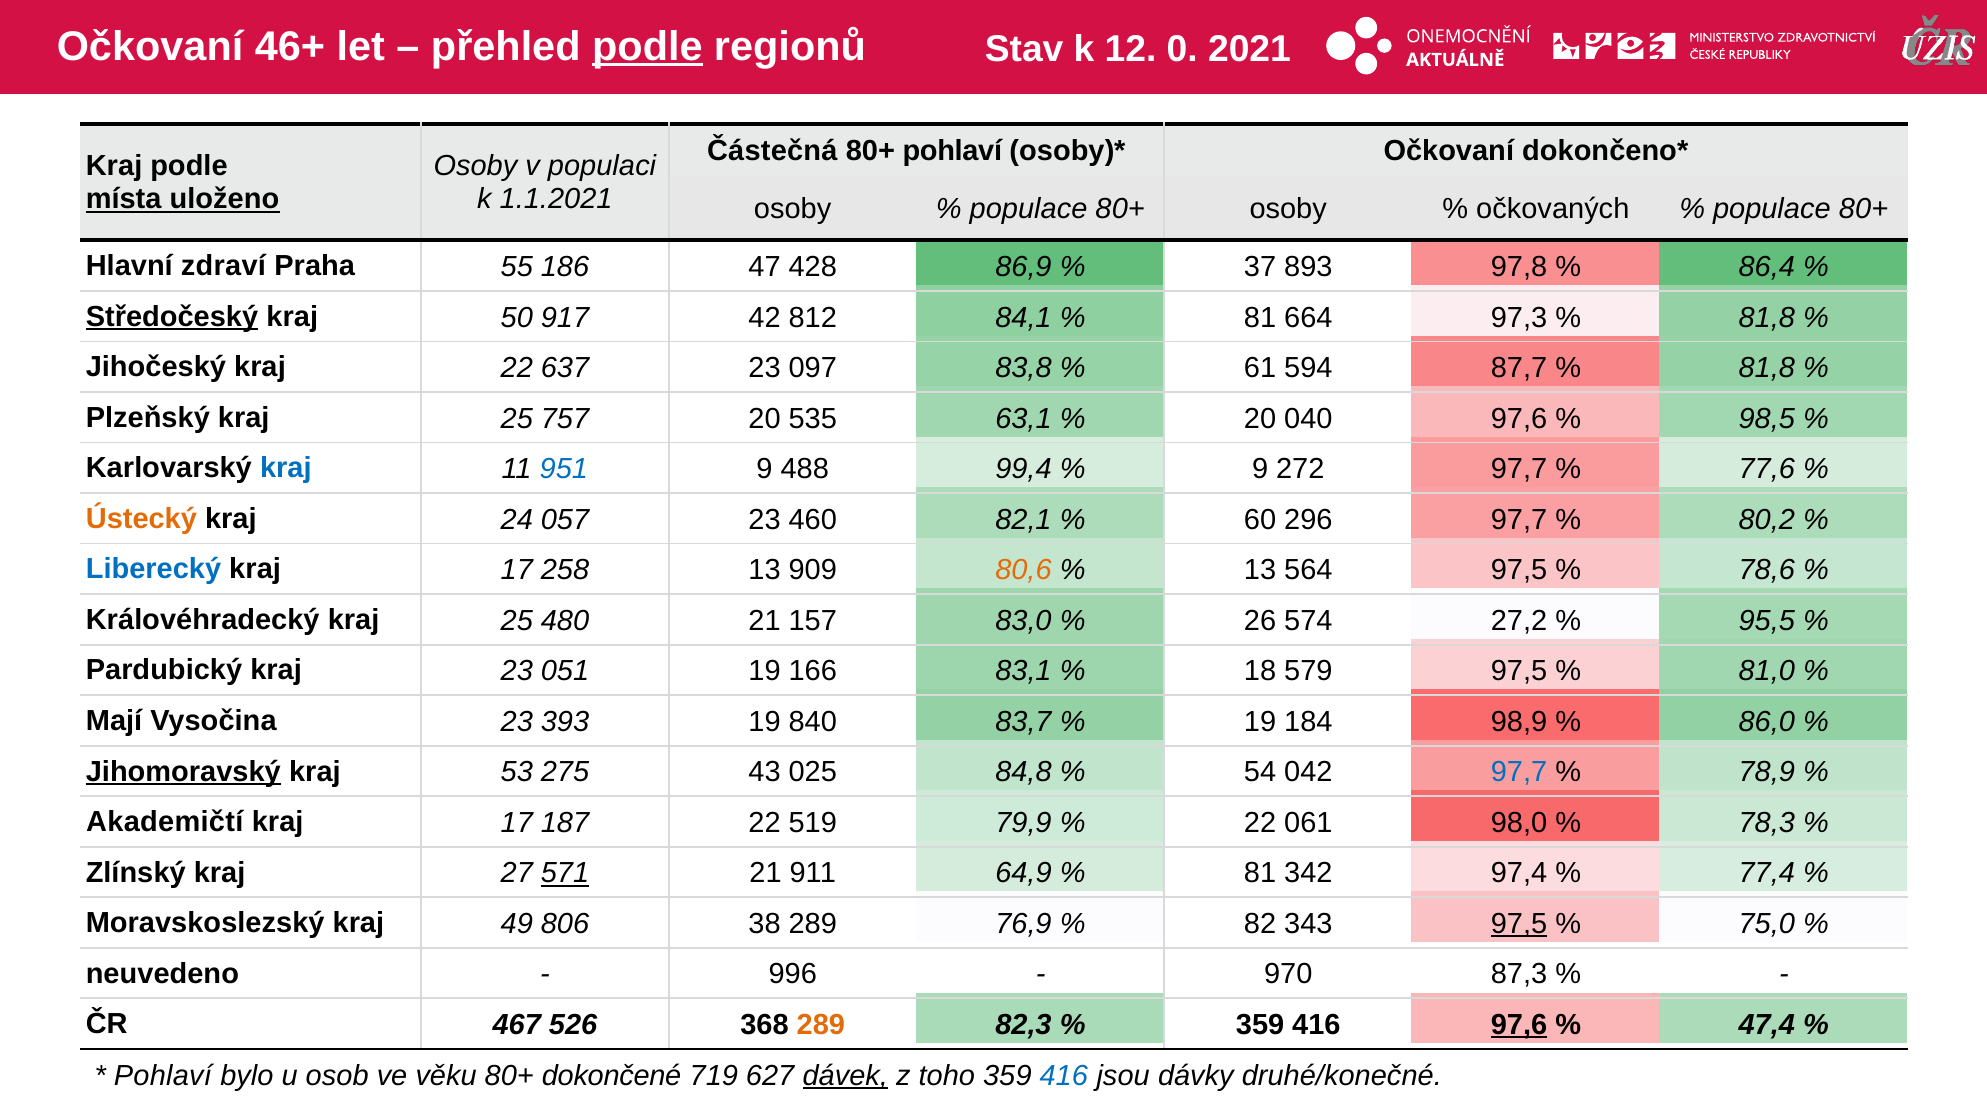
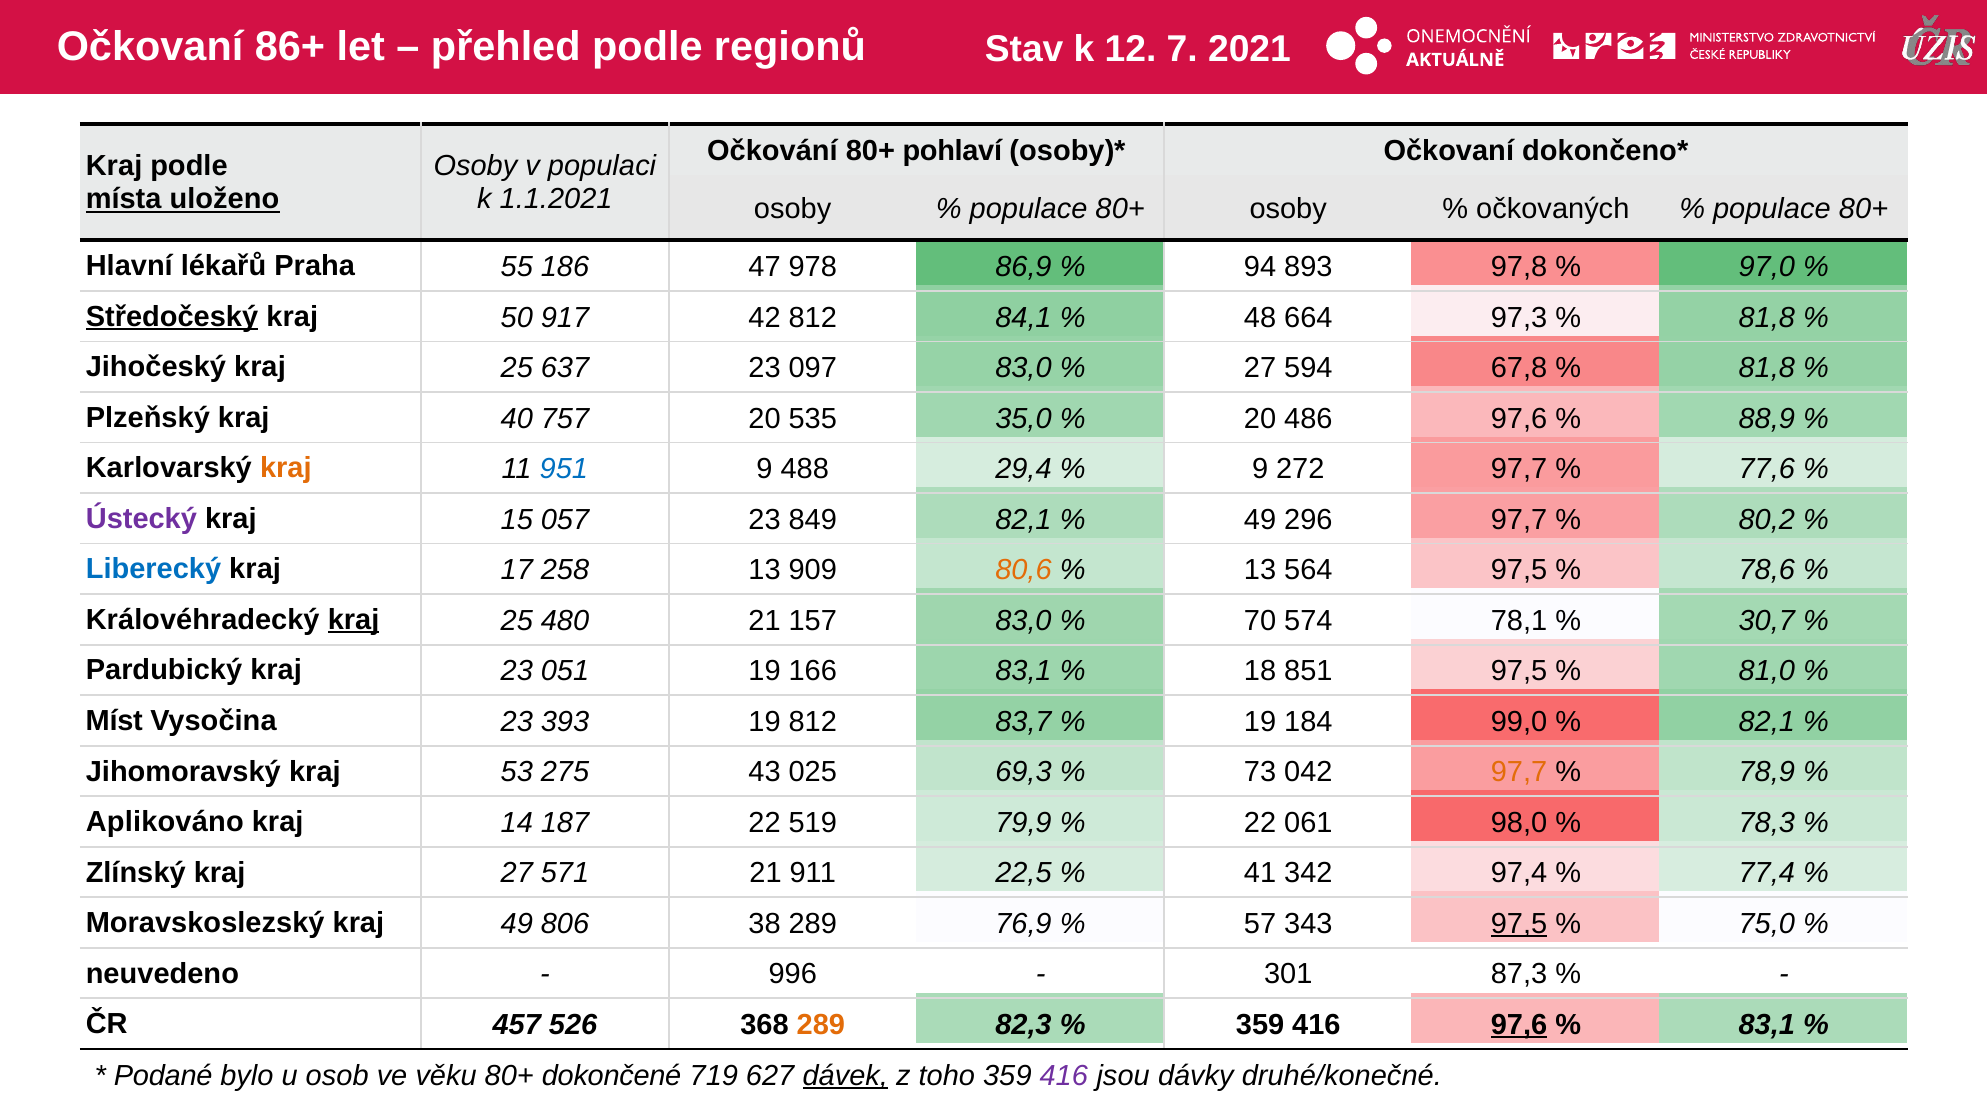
46+: 46+ -> 86+
podle at (647, 47) underline: present -> none
0: 0 -> 7
Částečná: Částečná -> Očkování
zdraví: zdraví -> lékařů
428: 428 -> 978
37: 37 -> 94
86,4: 86,4 -> 97,0
81 at (1260, 317): 81 -> 48
Jihočeský kraj 22: 22 -> 25
097 83,8: 83,8 -> 83,0
61 at (1260, 368): 61 -> 27
87,7: 87,7 -> 67,8
Plzeňský kraj 25: 25 -> 40
63,1: 63,1 -> 35,0
040: 040 -> 486
98,5: 98,5 -> 88,9
kraj at (286, 468) colour: blue -> orange
99,4: 99,4 -> 29,4
Ústecký colour: orange -> purple
24: 24 -> 15
460: 460 -> 849
60 at (1260, 519): 60 -> 49
kraj at (354, 620) underline: none -> present
26: 26 -> 70
27,2: 27,2 -> 78,1
95,5: 95,5 -> 30,7
579: 579 -> 851
Mají: Mají -> Míst
19 840: 840 -> 812
98,9: 98,9 -> 99,0
86,0 at (1767, 721): 86,0 -> 82,1
Jihomoravský underline: present -> none
84,8: 84,8 -> 69,3
54: 54 -> 73
97,7 at (1519, 772) colour: blue -> orange
Akademičtí: Akademičtí -> Aplikováno
17 at (517, 823): 17 -> 14
571 underline: present -> none
64,9: 64,9 -> 22,5
81 at (1260, 873): 81 -> 41
82: 82 -> 57
970: 970 -> 301
467: 467 -> 457
47,4 at (1767, 1025): 47,4 -> 83,1
Pohlaví at (163, 1075): Pohlaví -> Podané
416 at (1064, 1075) colour: blue -> purple
